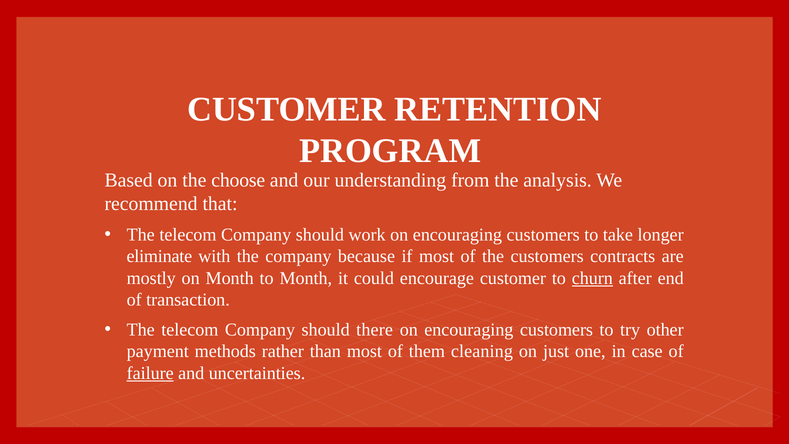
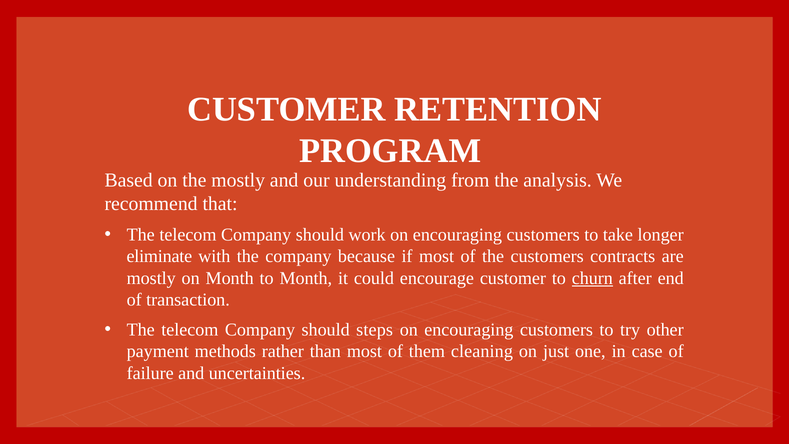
the choose: choose -> mostly
there: there -> steps
failure underline: present -> none
